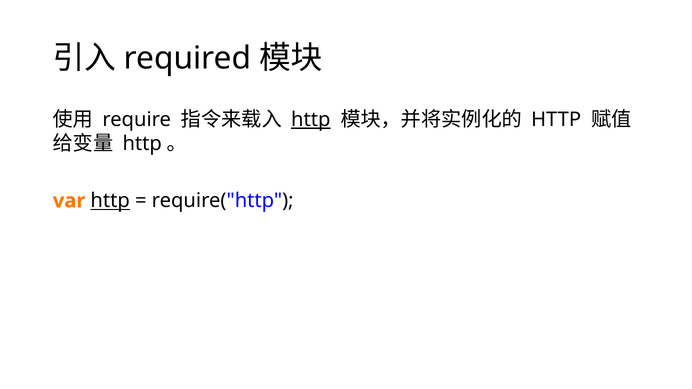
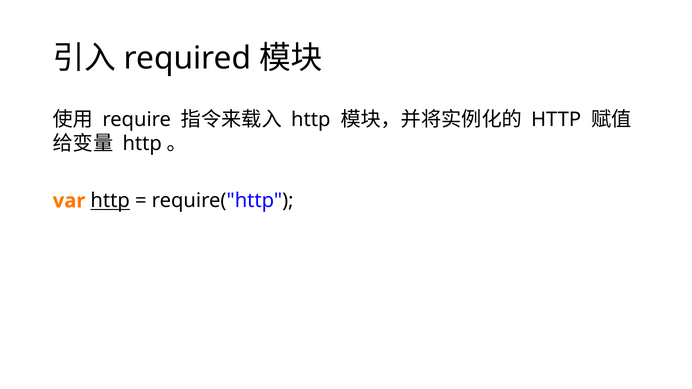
http at (311, 120) underline: present -> none
